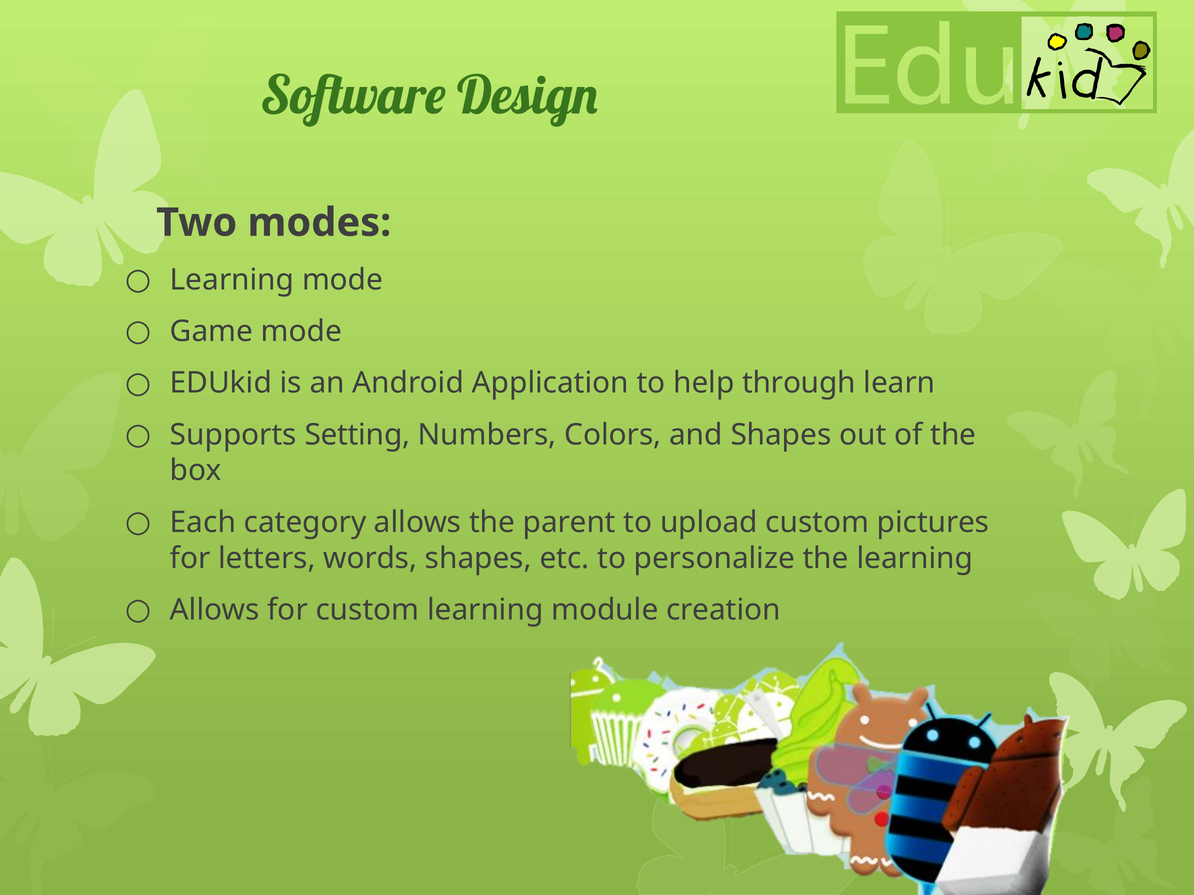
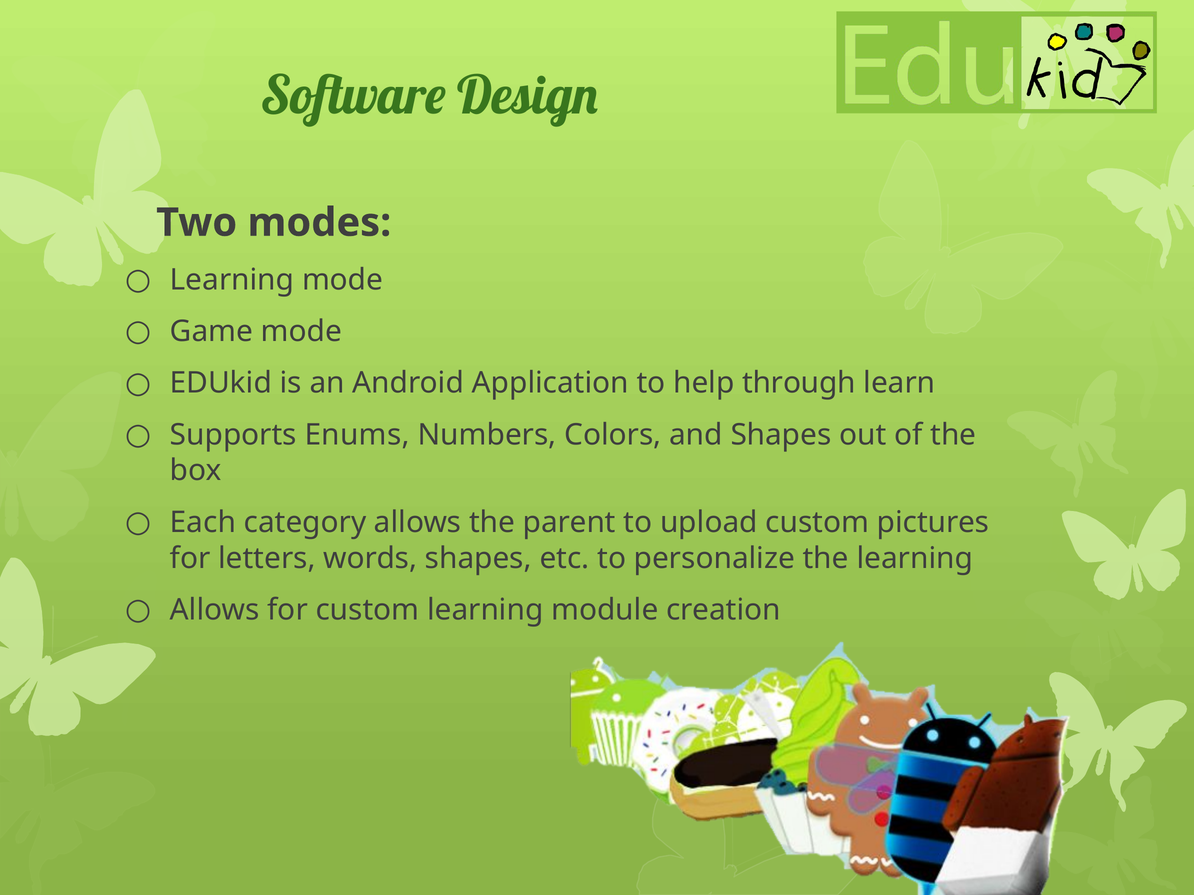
Setting: Setting -> Enums
